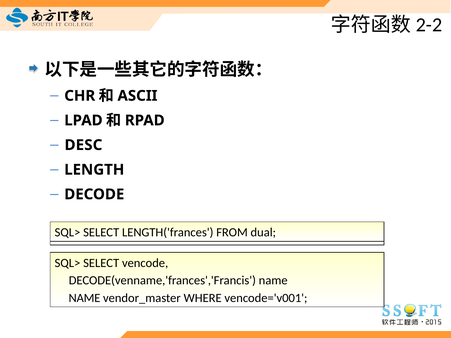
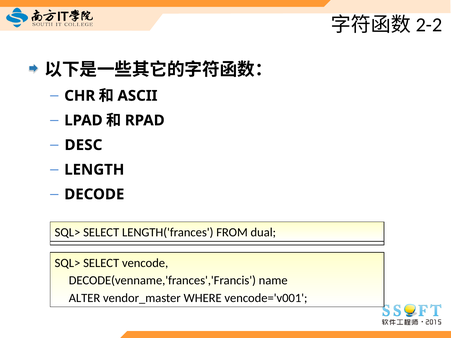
NAME at (85, 298): NAME -> ALTER
